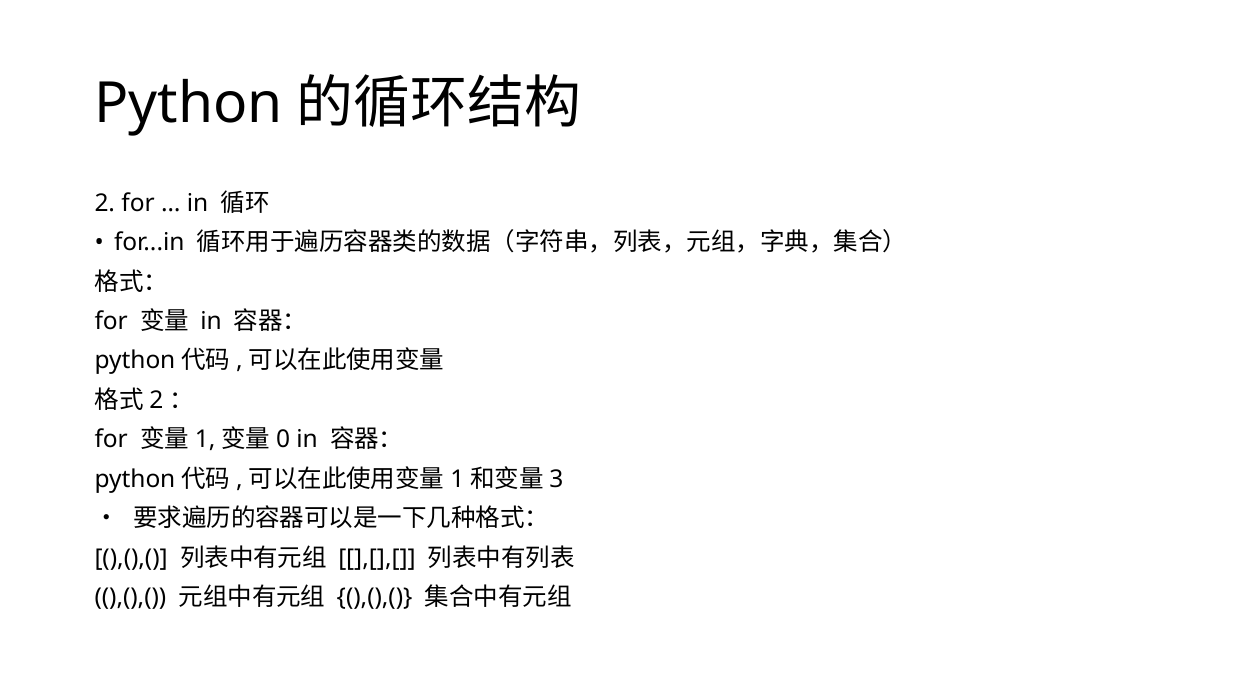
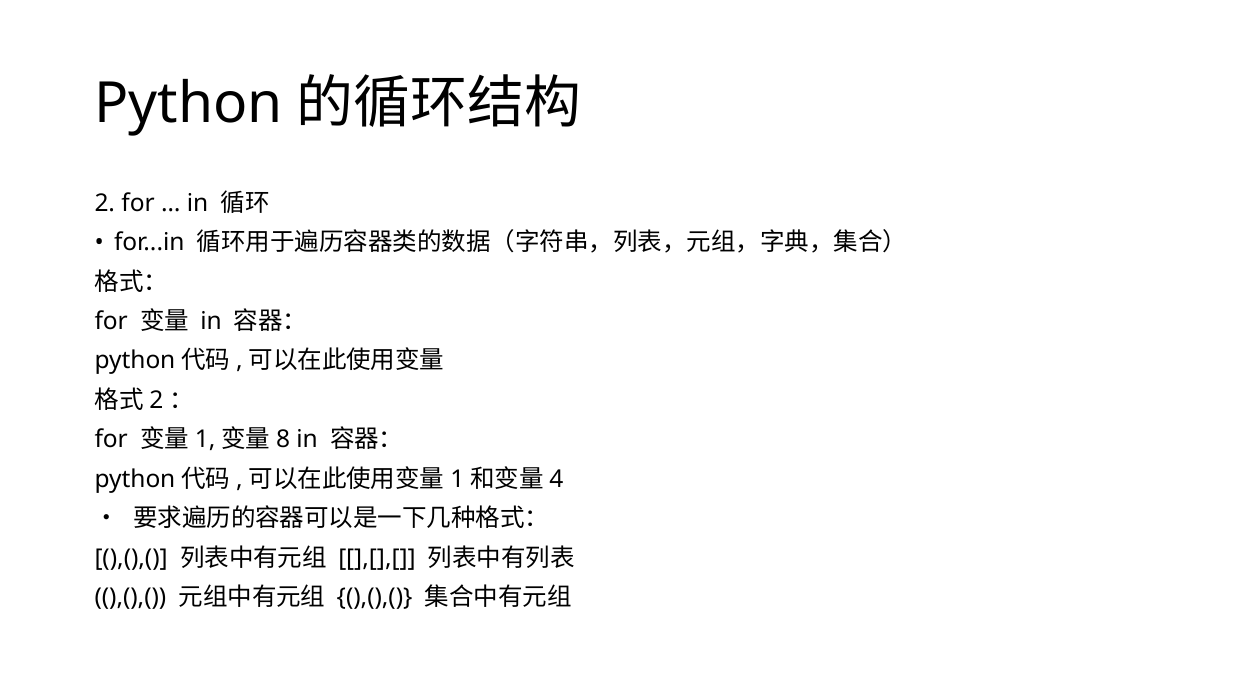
0: 0 -> 8
3: 3 -> 4
